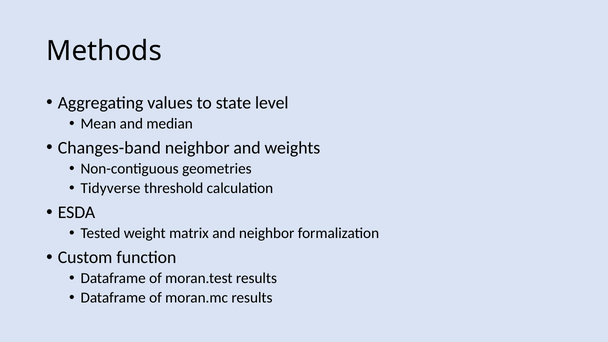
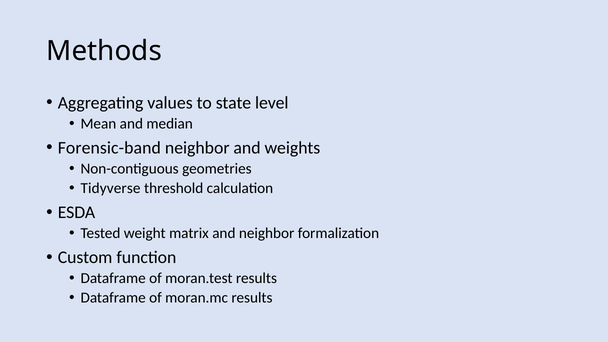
Changes-band: Changes-band -> Forensic-band
